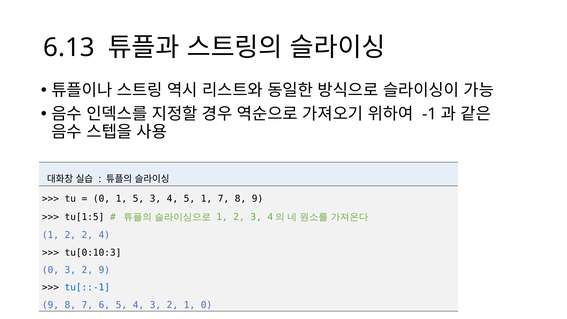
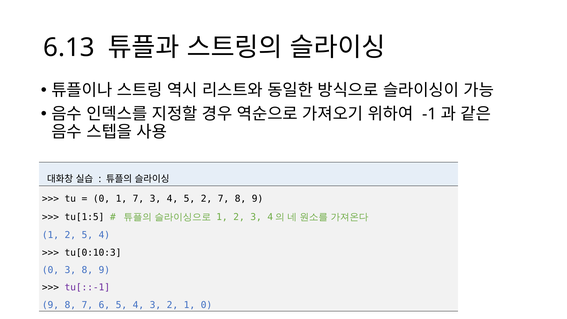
1 5: 5 -> 7
5 1: 1 -> 2
2 2: 2 -> 5
0 3 2: 2 -> 8
tu[::-1 colour: blue -> purple
